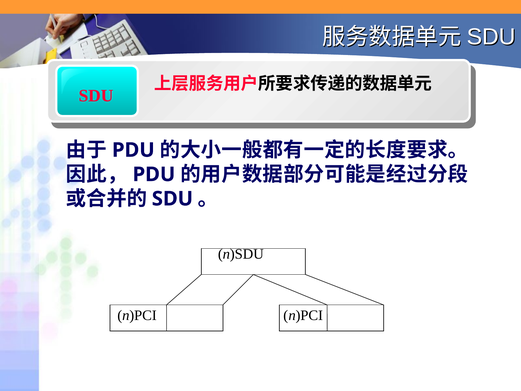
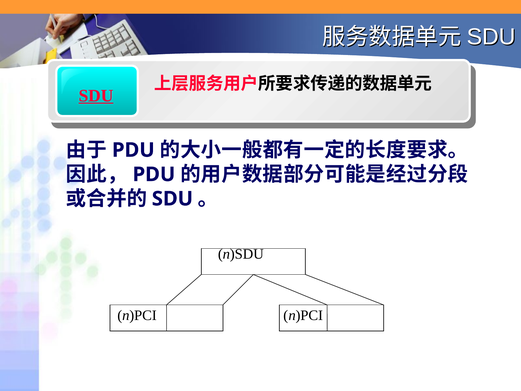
SDU at (96, 96) underline: none -> present
